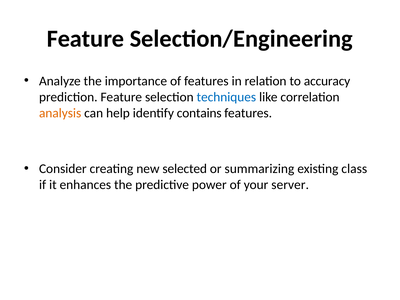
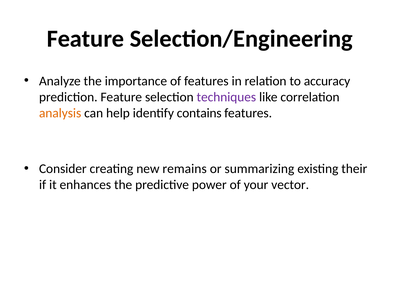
techniques colour: blue -> purple
selected: selected -> remains
class: class -> their
server: server -> vector
